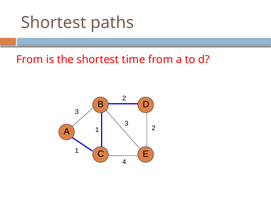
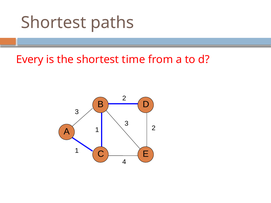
From at (30, 60): From -> Every
